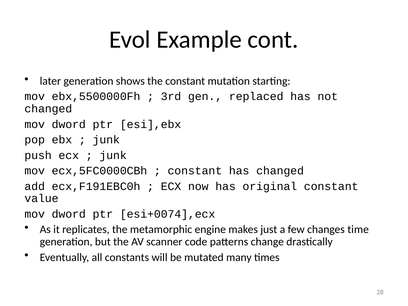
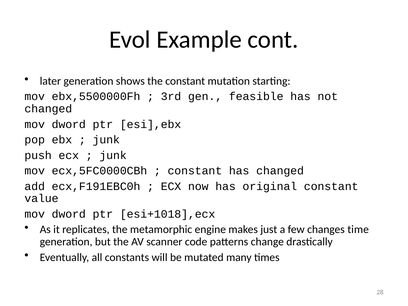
replaced: replaced -> feasible
esi+0074],ecx: esi+0074],ecx -> esi+1018],ecx
